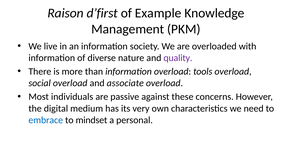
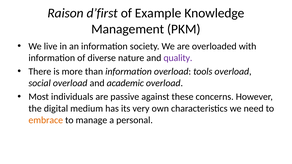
associate: associate -> academic
embrace colour: blue -> orange
mindset: mindset -> manage
